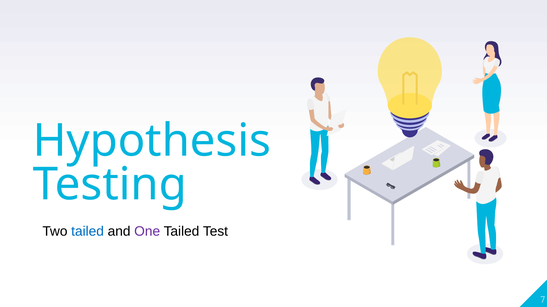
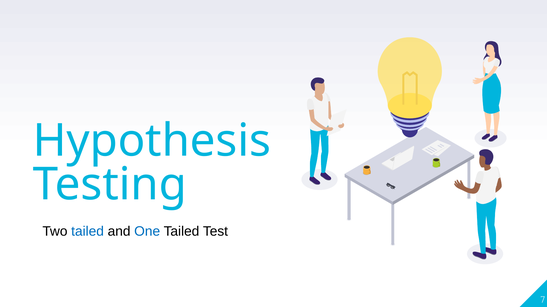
One colour: purple -> blue
